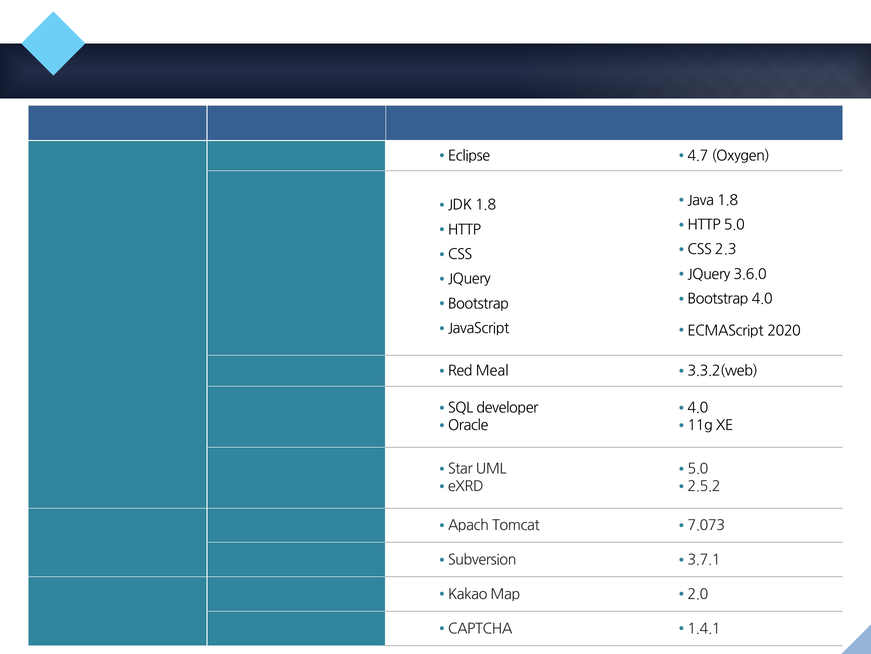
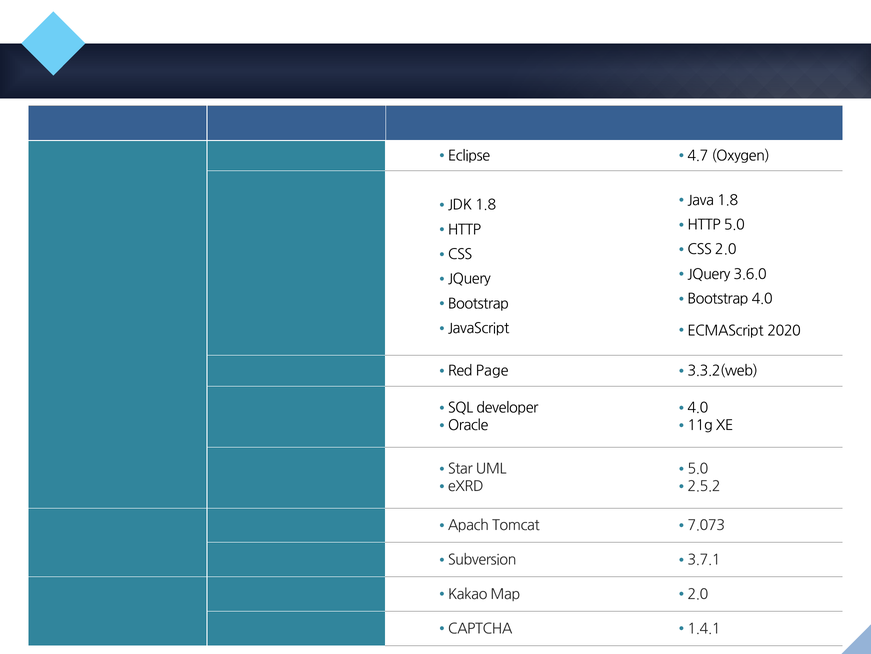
2.3: 2.3 -> 2.0
Meal: Meal -> Page
